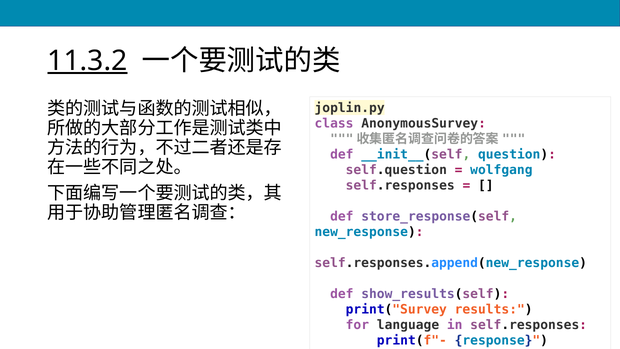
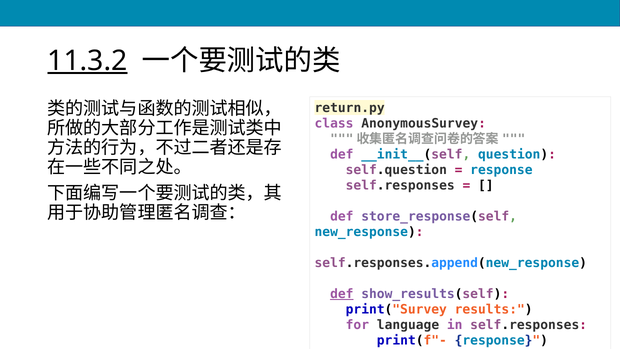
joplin.py: joplin.py -> return.py
wolfgang at (501, 170): wolfgang -> response
def at (342, 294) underline: none -> present
